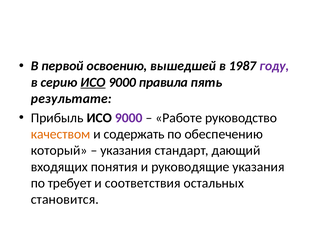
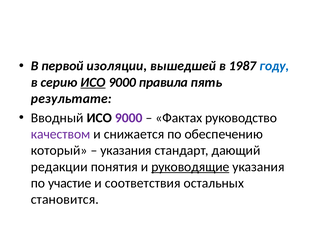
освоению: освоению -> изоляции
году colour: purple -> blue
Прибыль: Прибыль -> Вводный
Работе: Работе -> Фактах
качеством colour: orange -> purple
содержать: содержать -> снижается
входящих: входящих -> редакции
руководящие underline: none -> present
требует: требует -> участие
